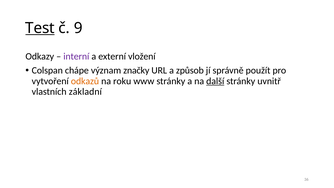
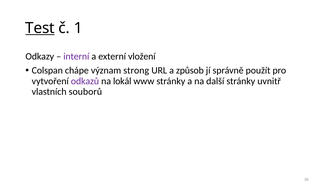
9: 9 -> 1
značky: značky -> strong
odkazů colour: orange -> purple
roku: roku -> lokál
další underline: present -> none
základní: základní -> souborů
